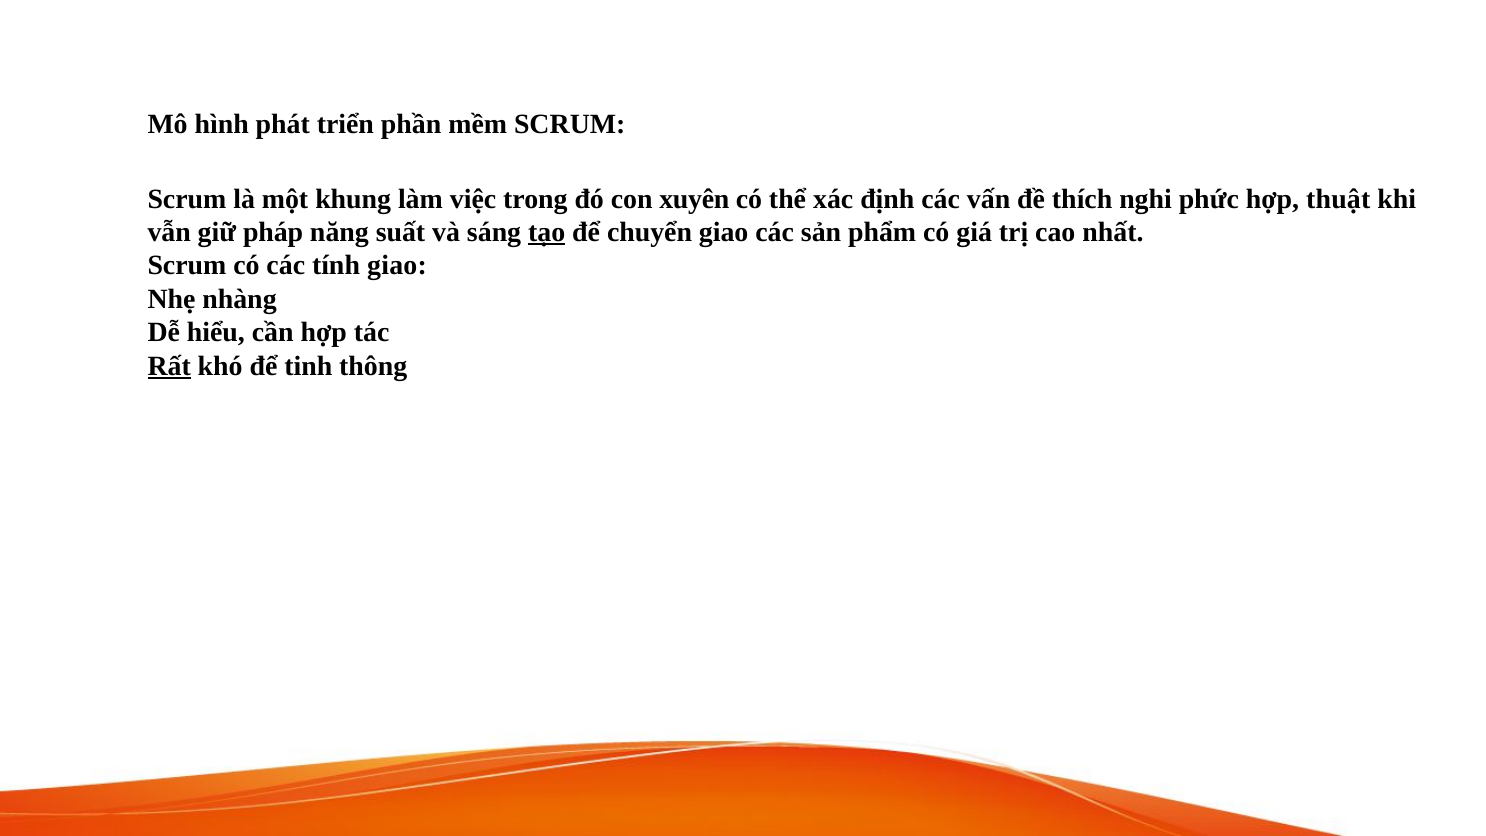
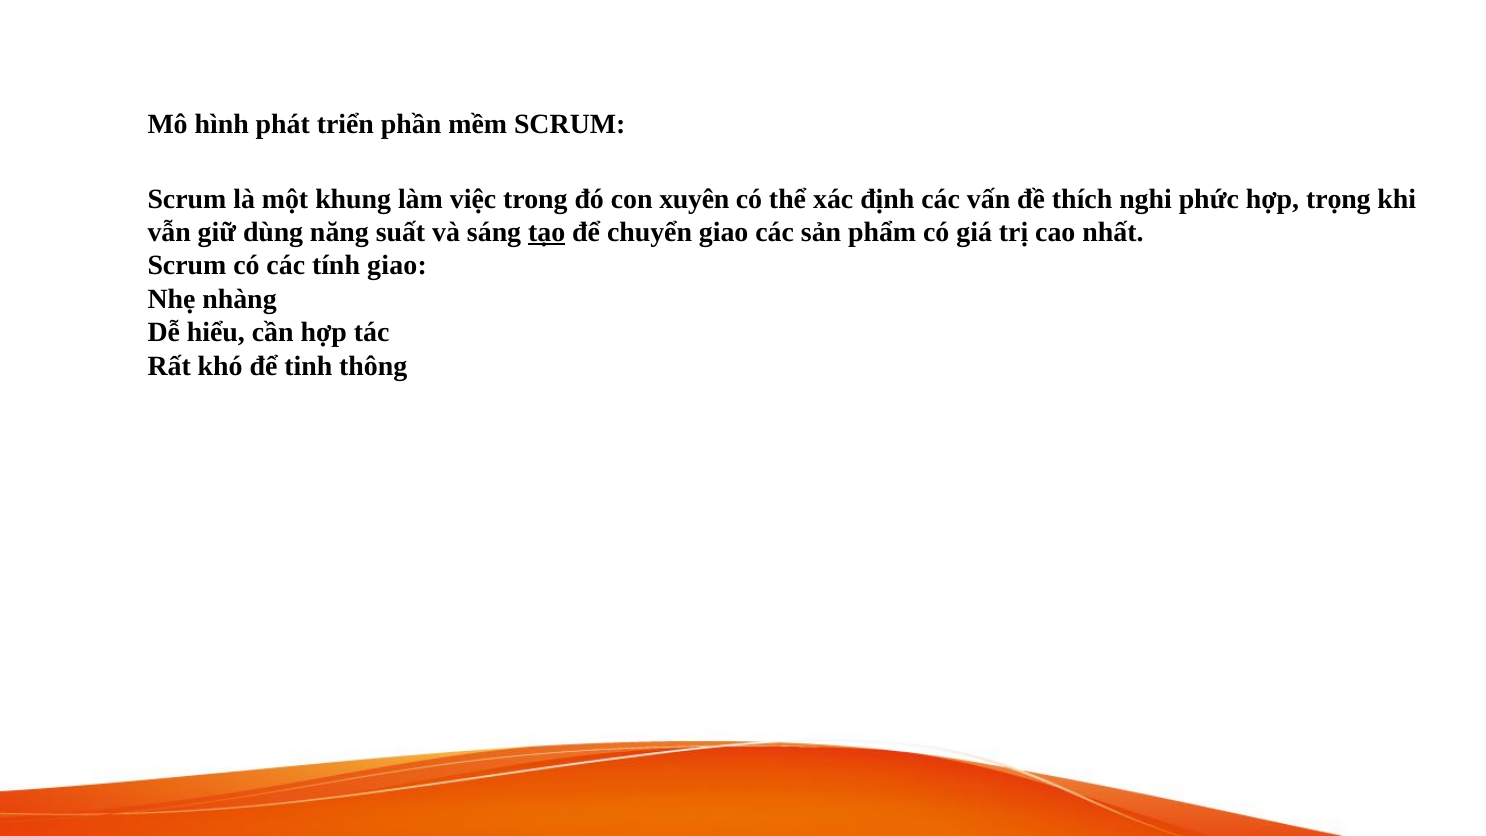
thuật: thuật -> trọng
pháp: pháp -> dùng
Rất underline: present -> none
